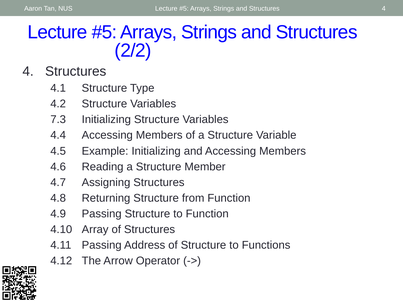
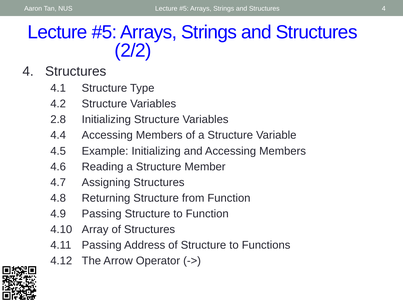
7.3: 7.3 -> 2.8
